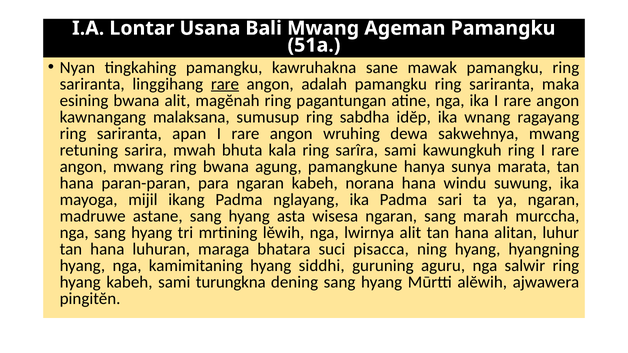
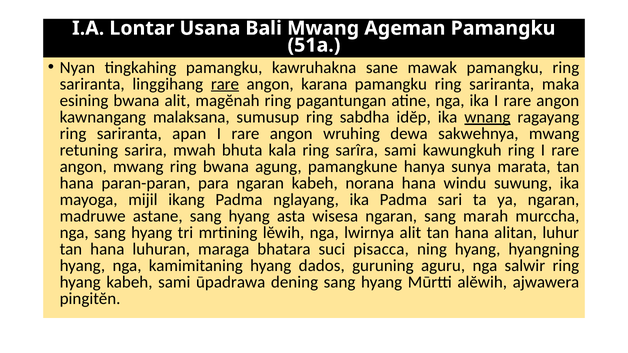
adalah: adalah -> karana
wnang underline: none -> present
siddhi: siddhi -> dados
turungkna: turungkna -> ūpadrawa
